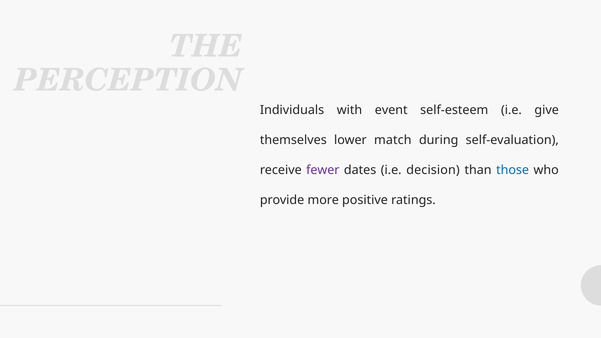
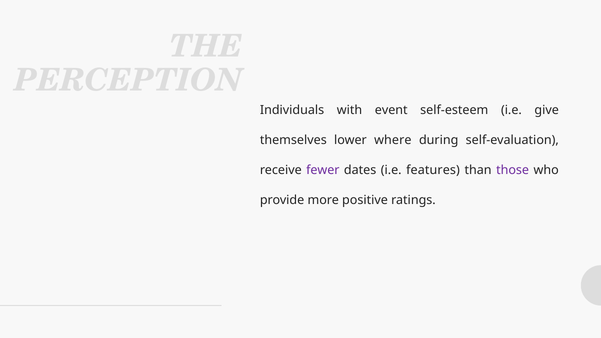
match: match -> where
decision: decision -> features
those colour: blue -> purple
